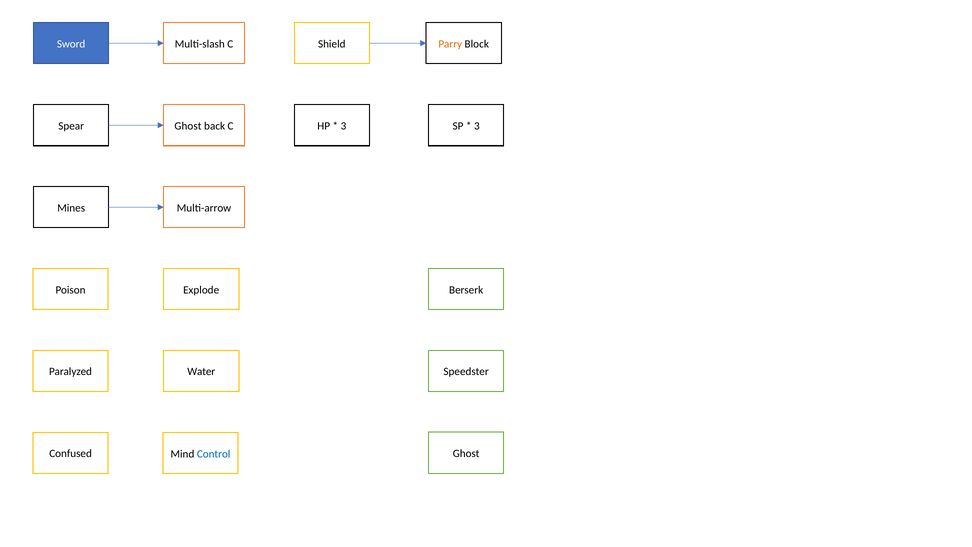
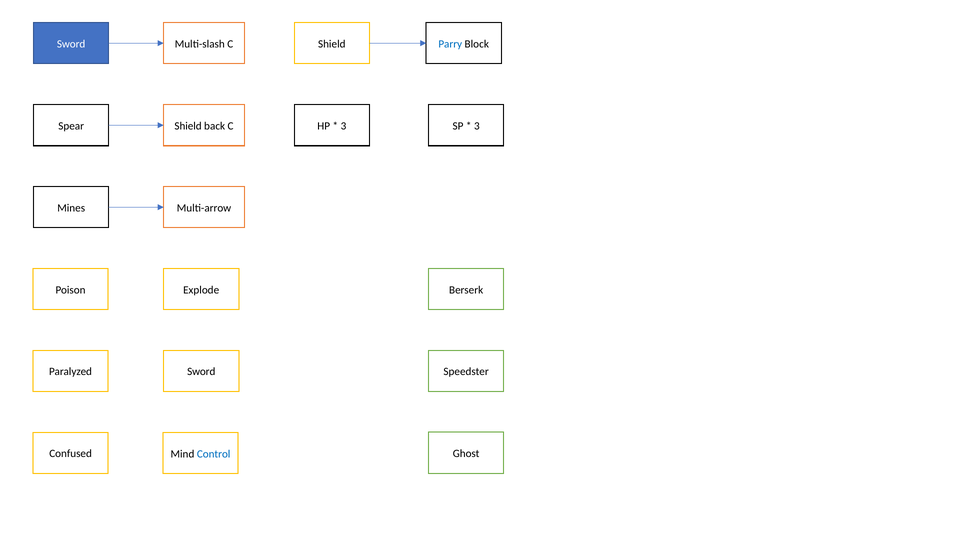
Parry colour: orange -> blue
Ghost at (188, 126): Ghost -> Shield
Water at (201, 372): Water -> Sword
